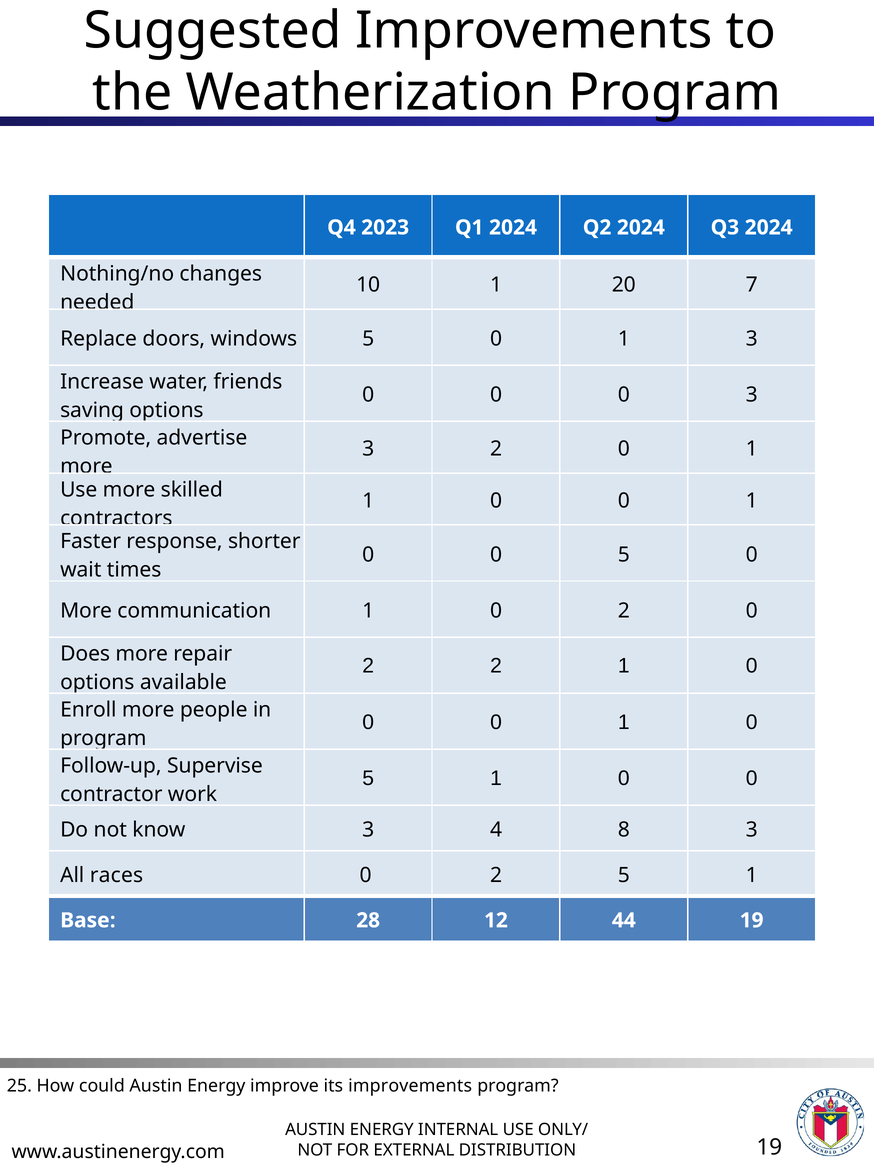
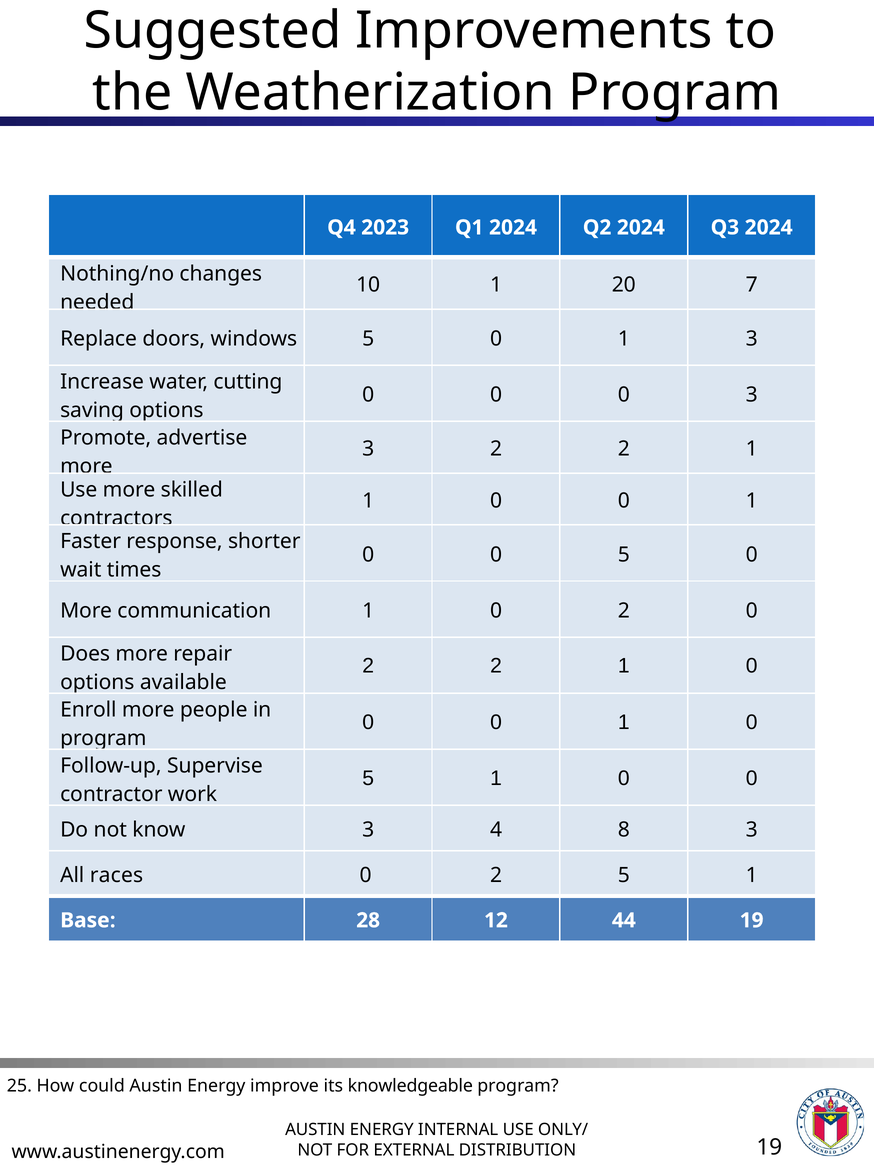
friends: friends -> cutting
3 2 0: 0 -> 2
its improvements: improvements -> knowledgeable
